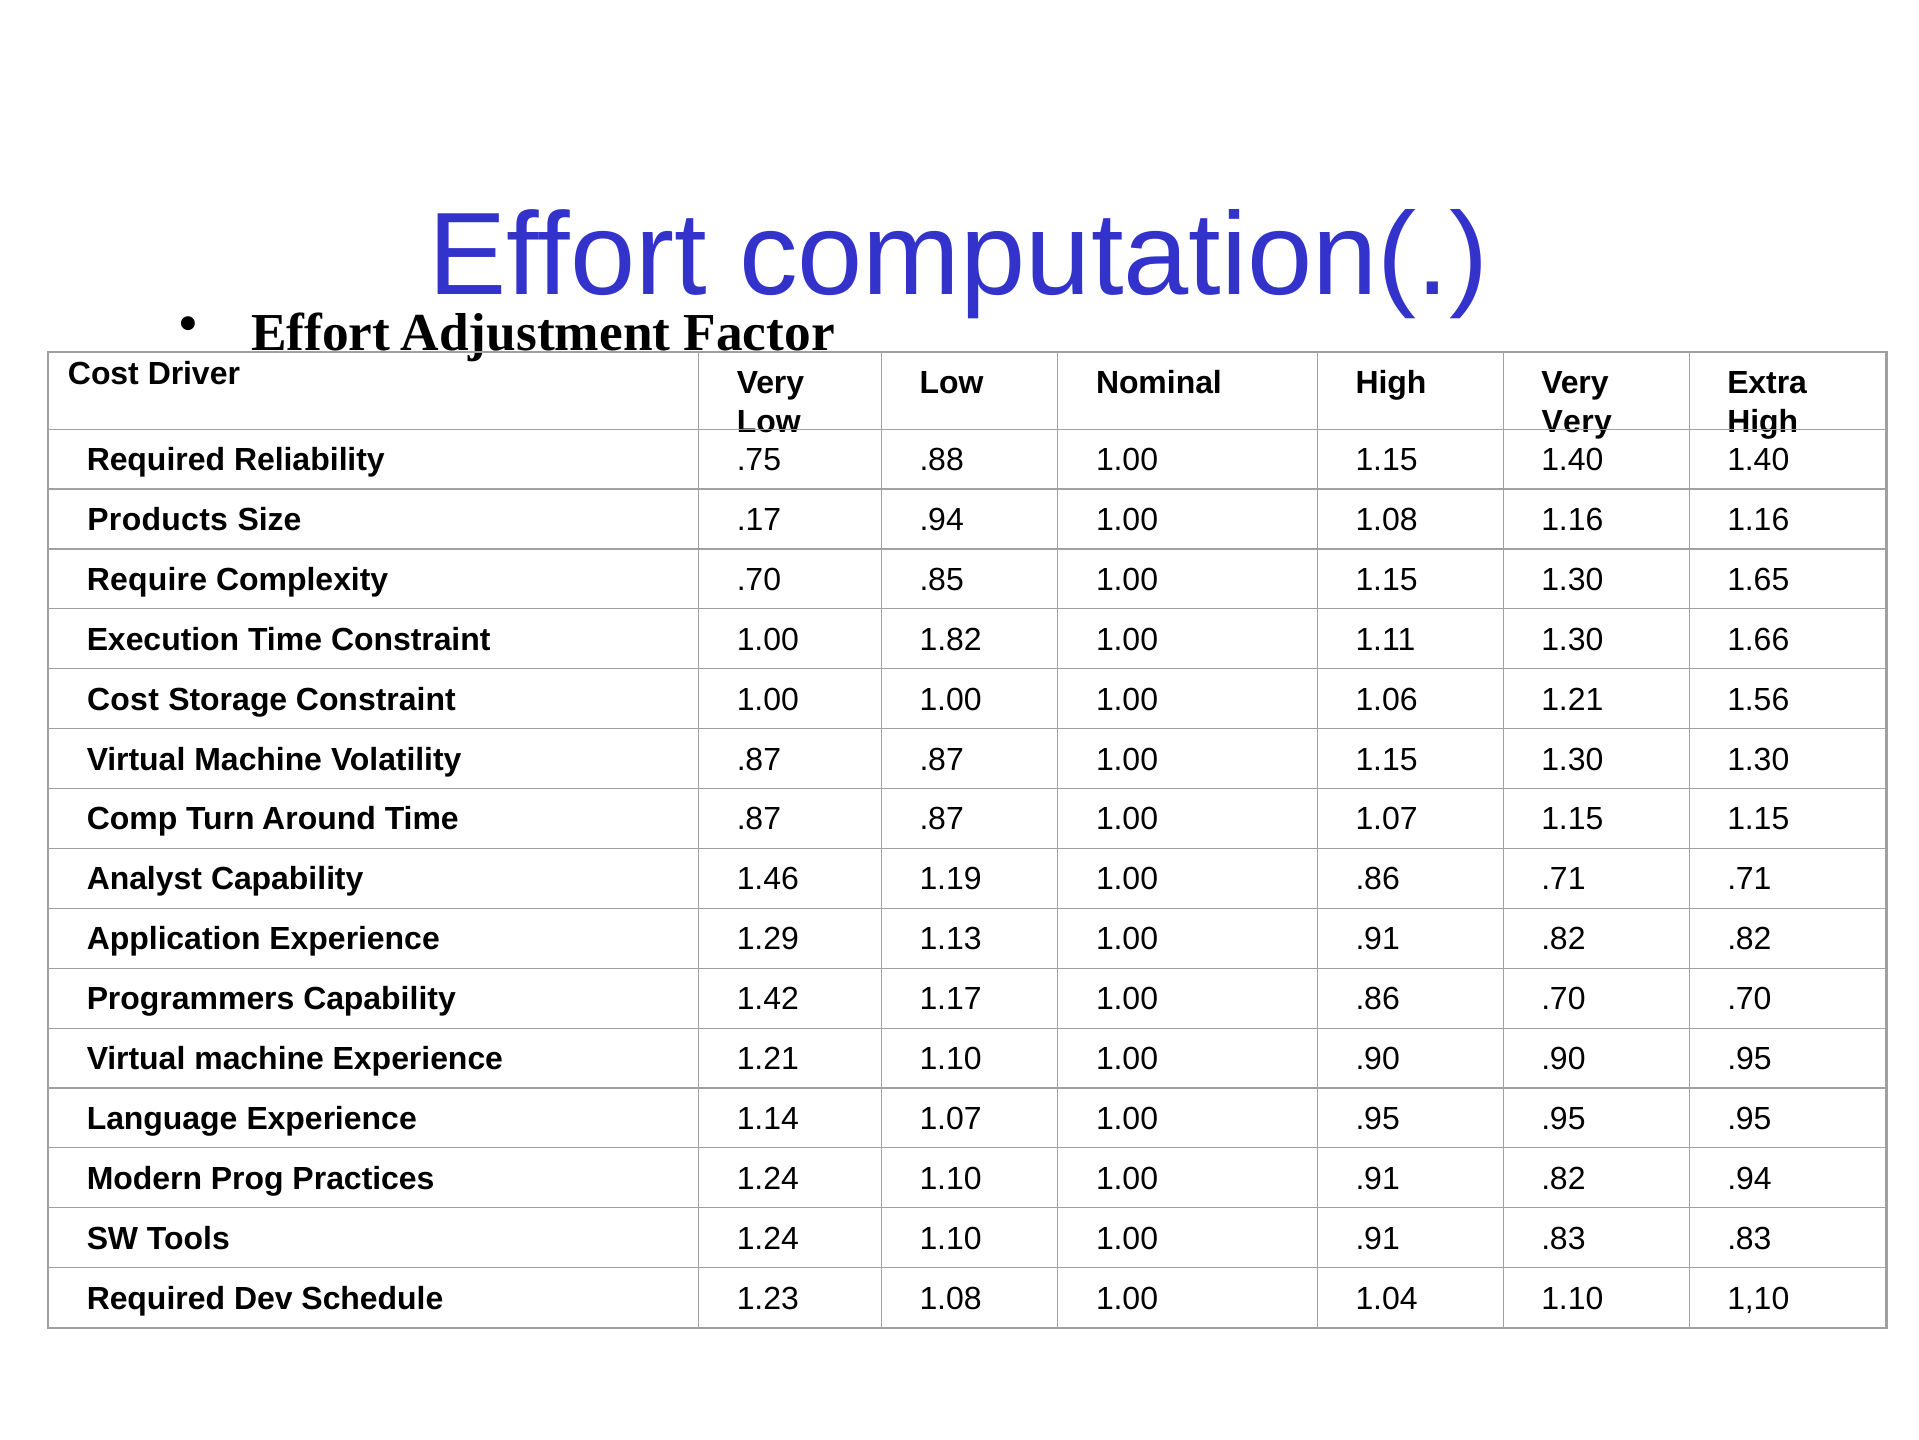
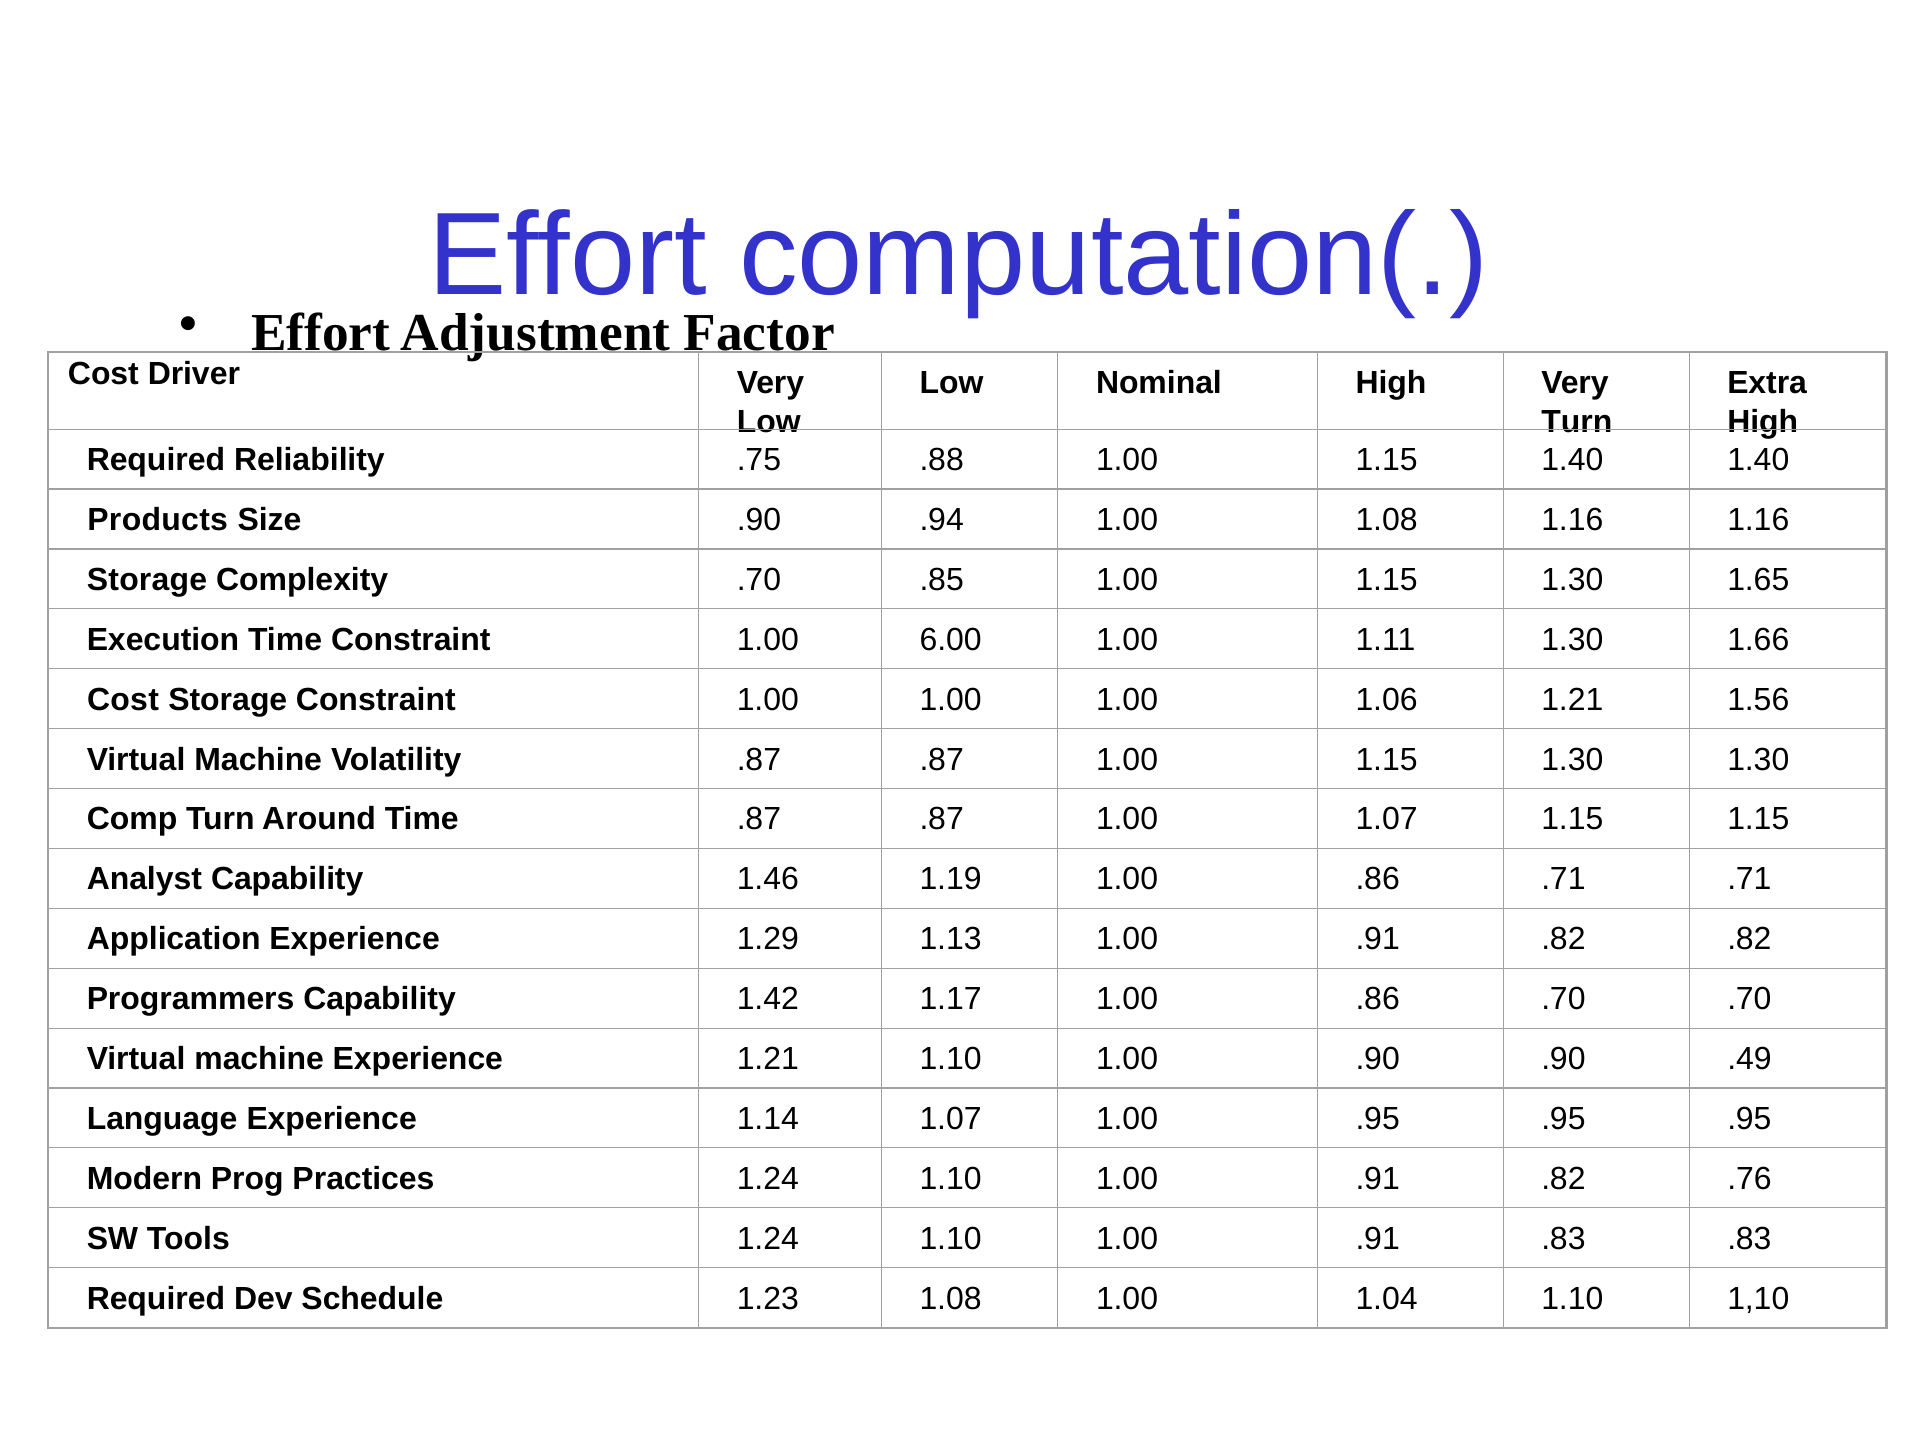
Very at (1577, 421): Very -> Turn
Size .17: .17 -> .90
Require at (147, 580): Require -> Storage
1.82: 1.82 -> 6.00
.90 .95: .95 -> .49
.82 .94: .94 -> .76
